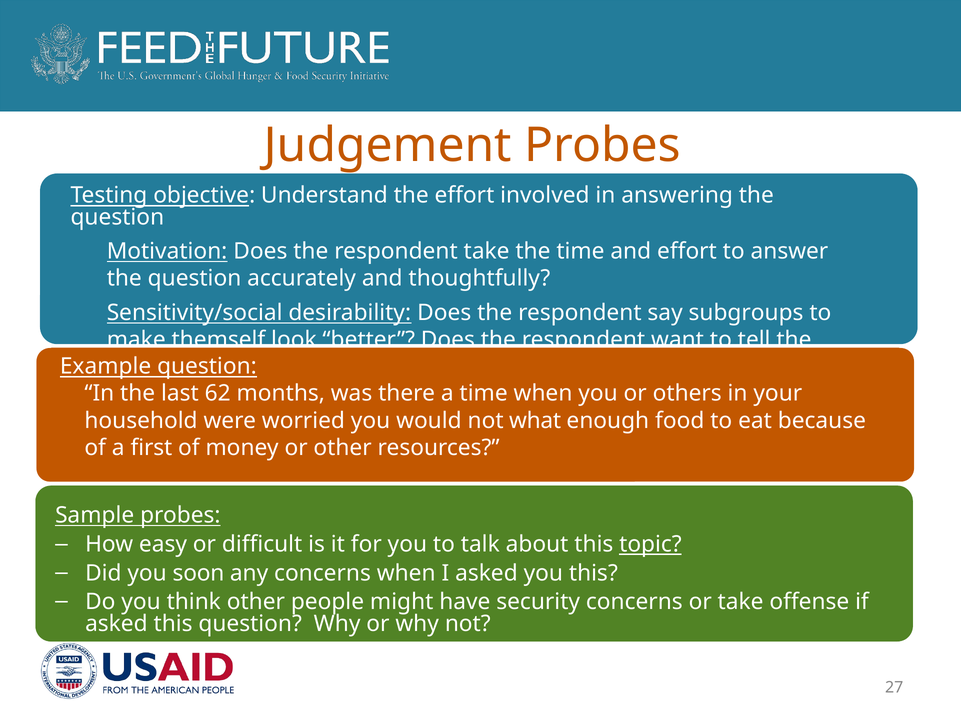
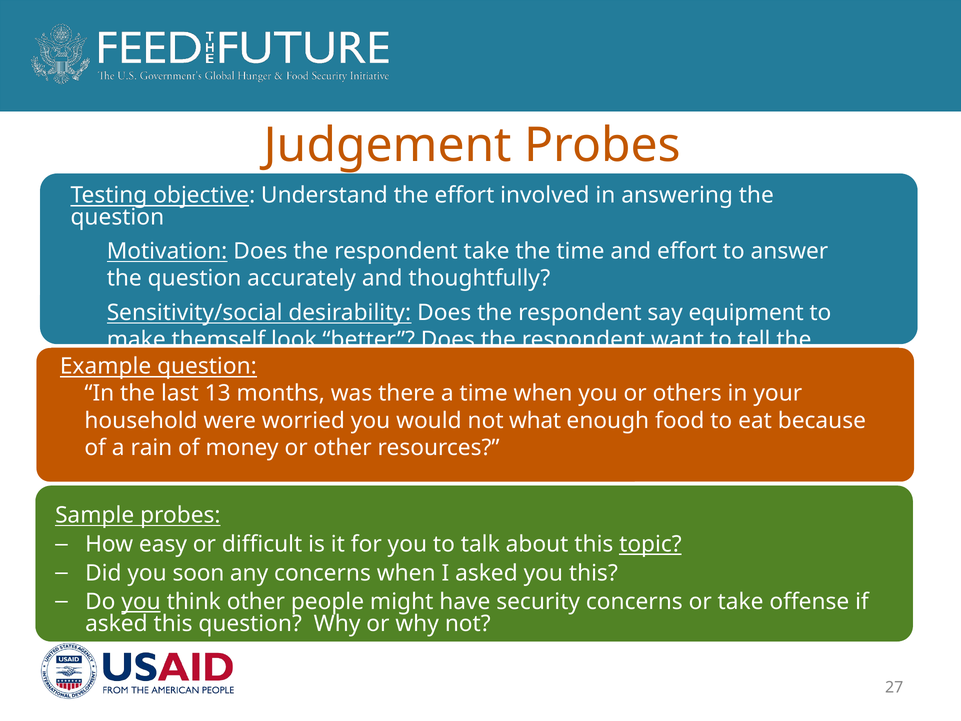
subgroups: subgroups -> equipment
62: 62 -> 13
first: first -> rain
you at (141, 602) underline: none -> present
